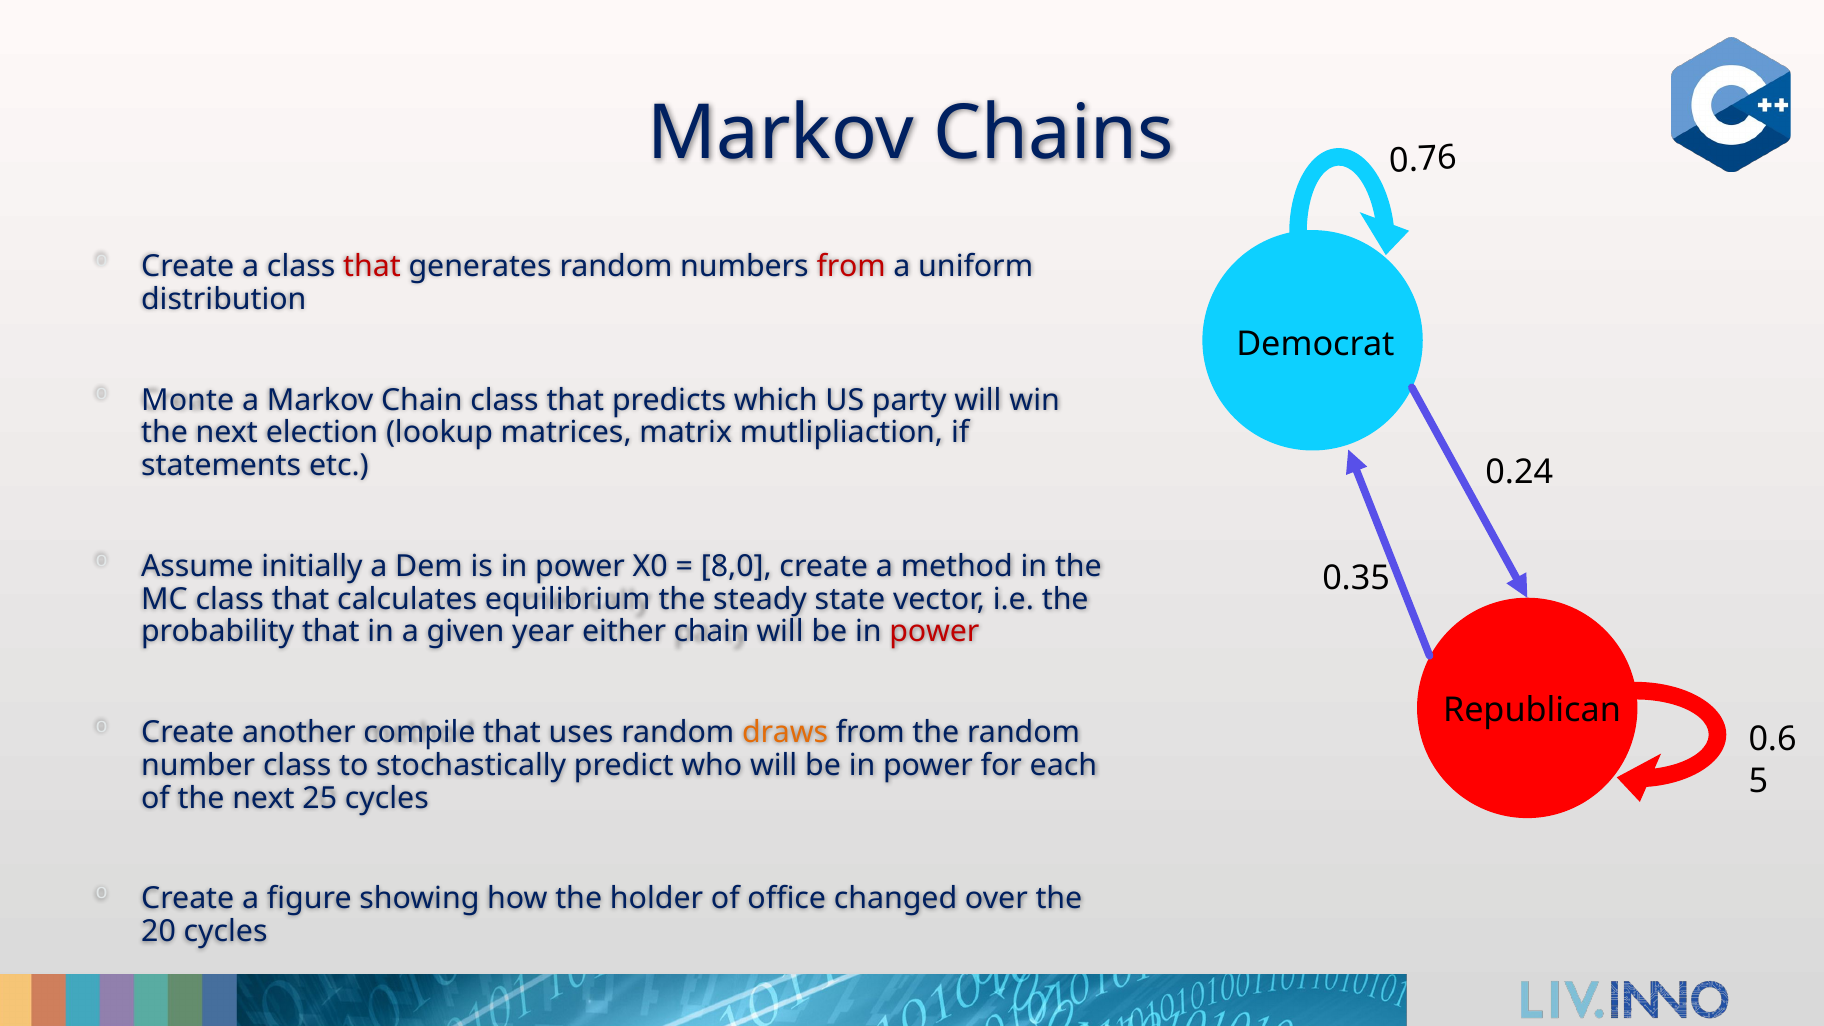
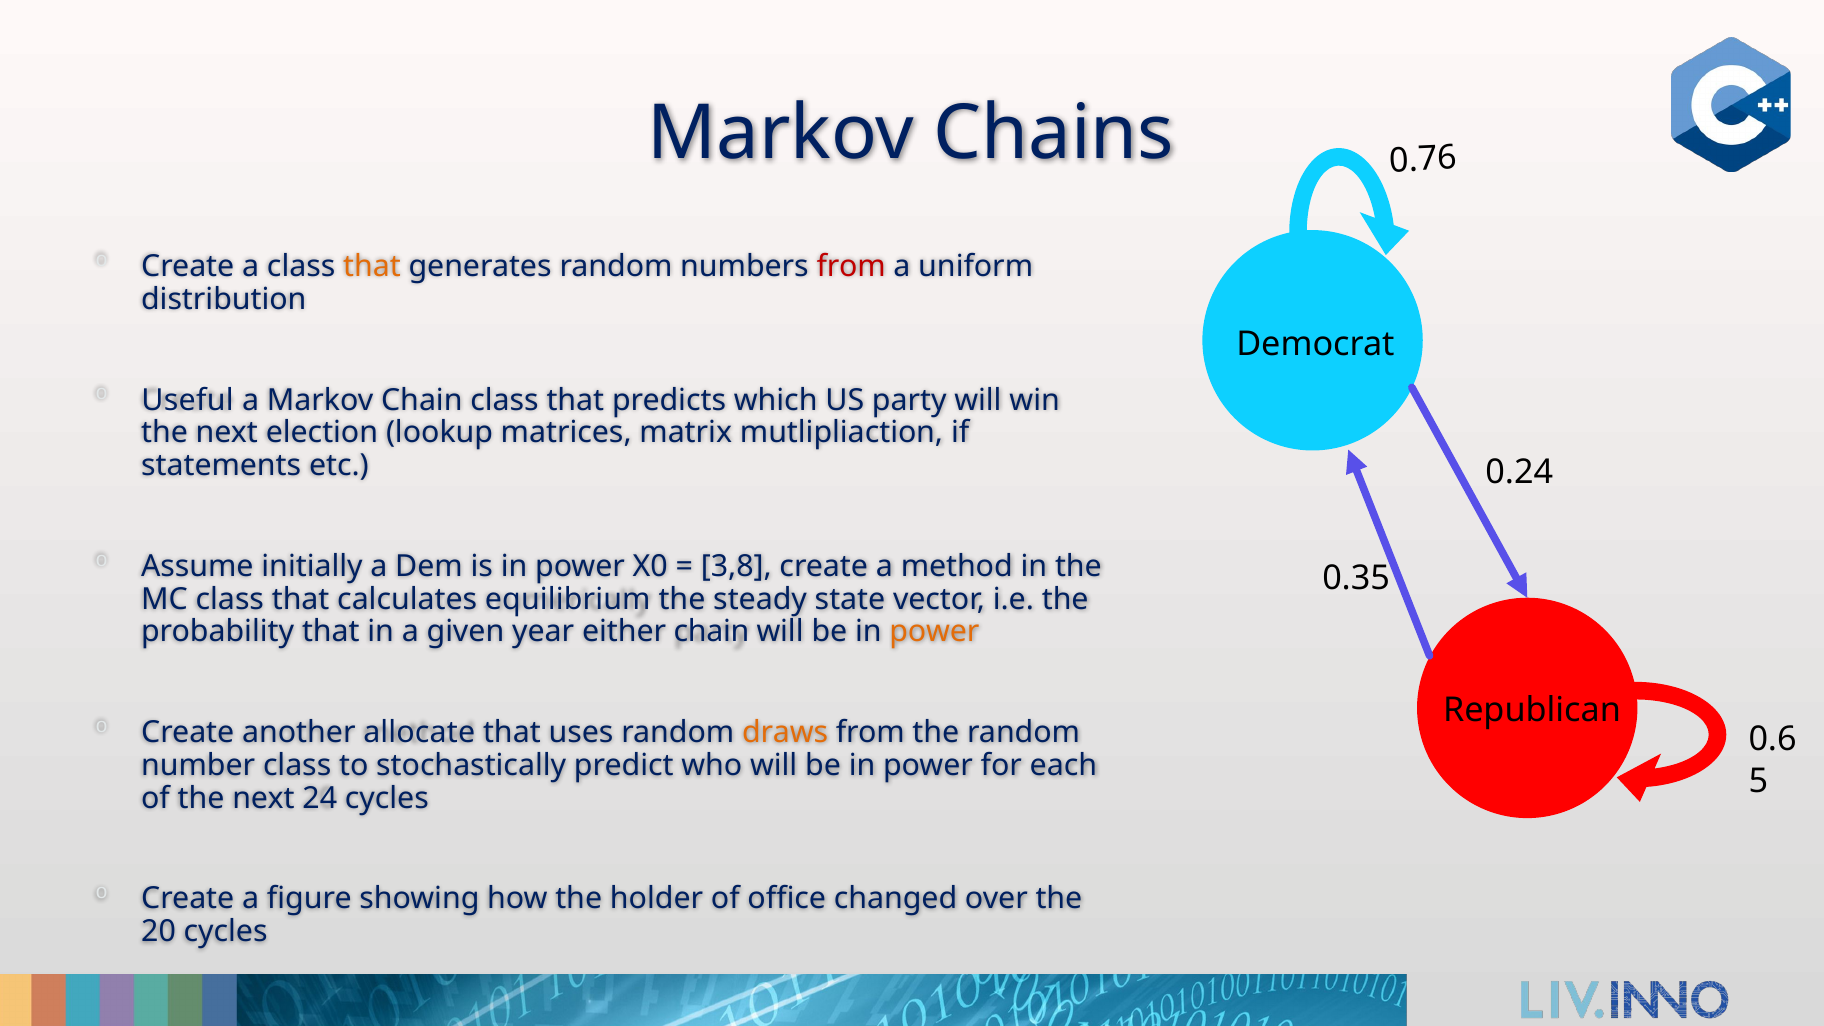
that at (372, 267) colour: red -> orange
Monte: Monte -> Useful
8,0: 8,0 -> 3,8
power at (934, 632) colour: red -> orange
compile: compile -> allocate
25: 25 -> 24
